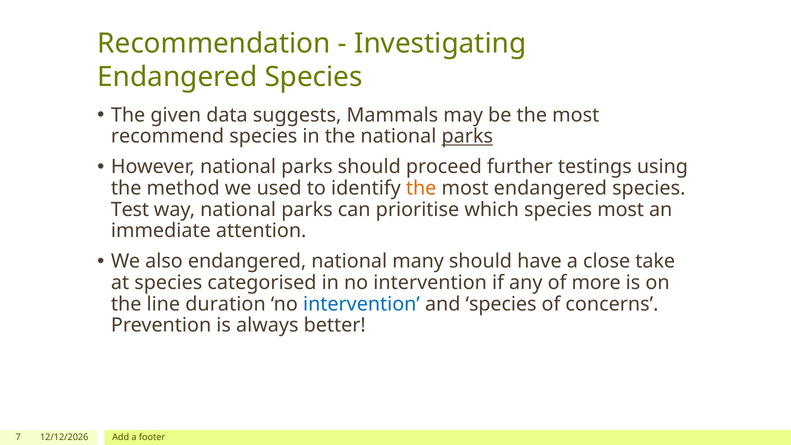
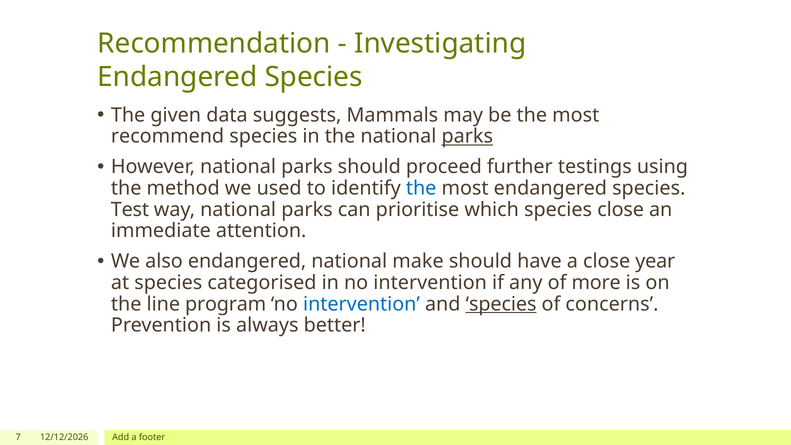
the at (421, 188) colour: orange -> blue
species most: most -> close
many: many -> make
take: take -> year
duration: duration -> program
species at (501, 304) underline: none -> present
